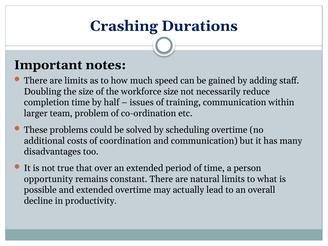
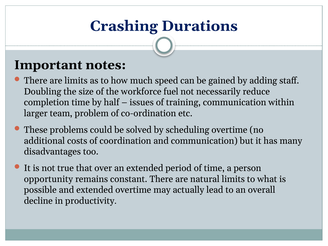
workforce size: size -> fuel
